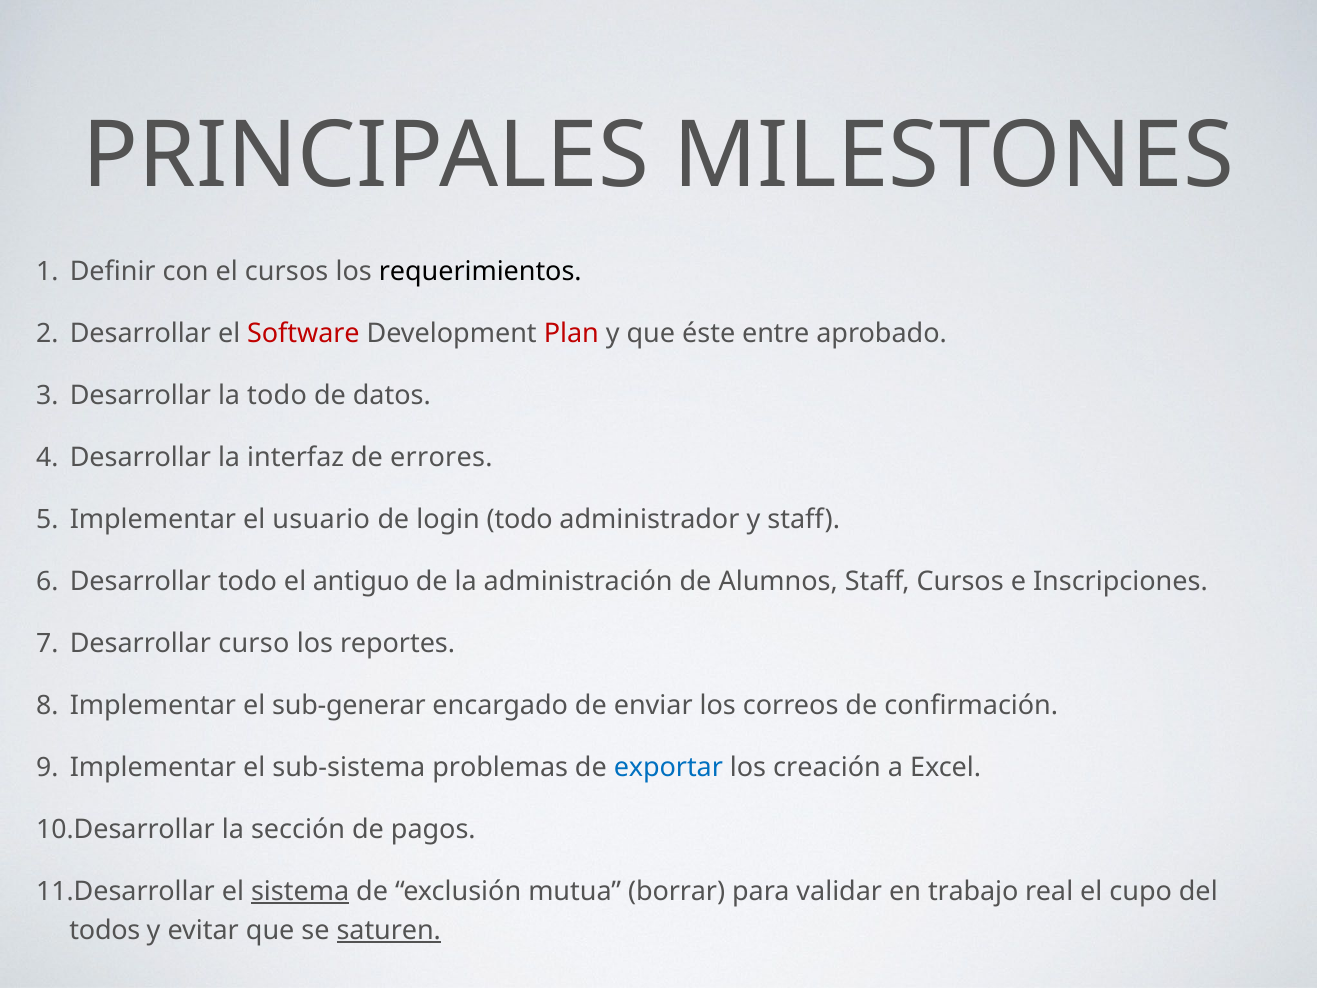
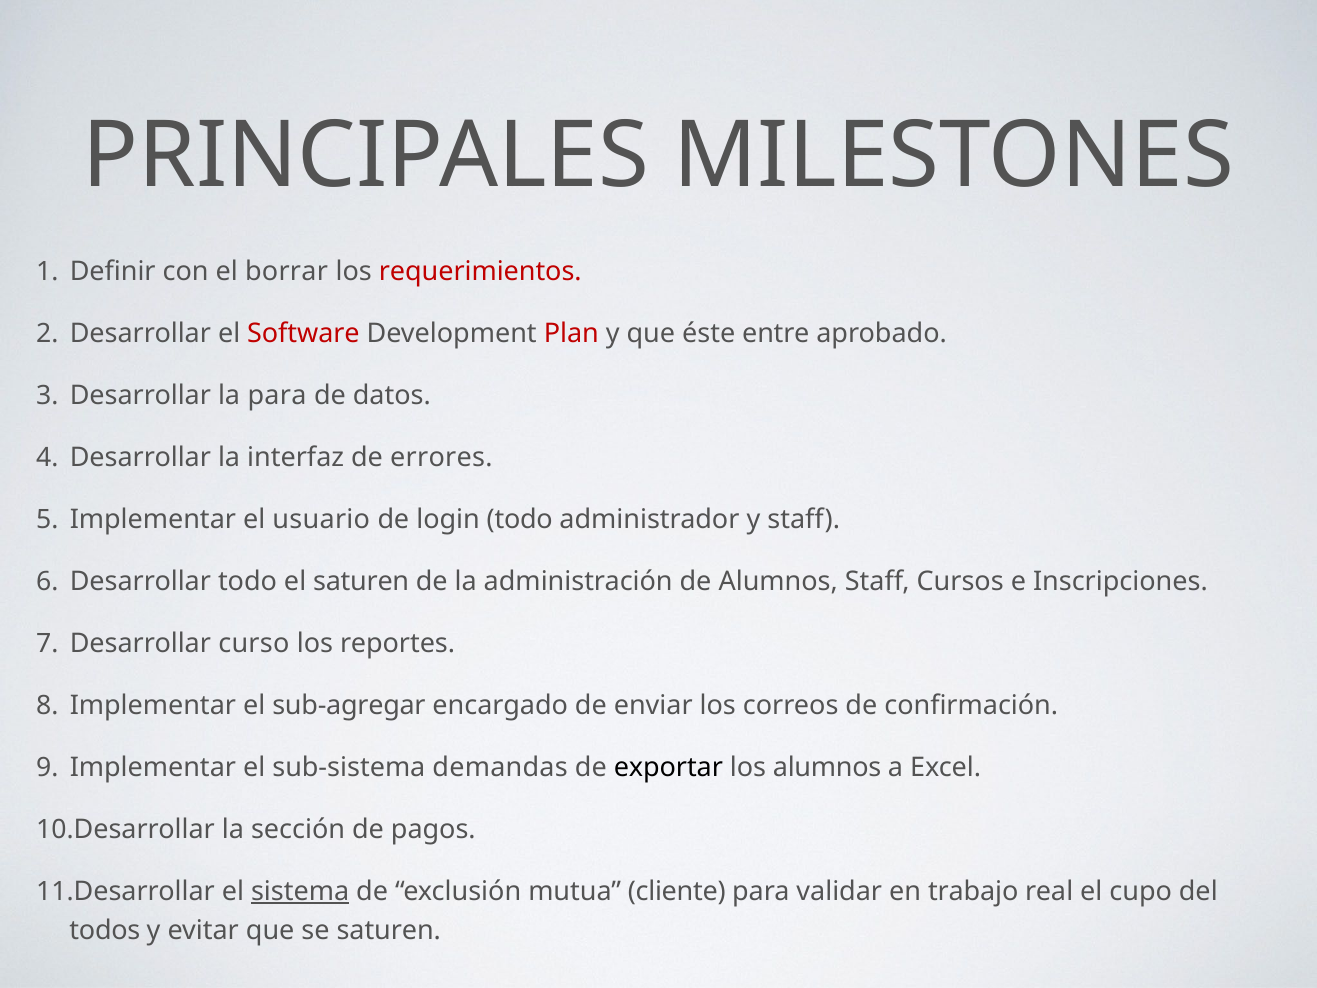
el cursos: cursos -> borrar
requerimientos colour: black -> red
la todo: todo -> para
el antiguo: antiguo -> saturen
sub-generar: sub-generar -> sub-agregar
problemas: problemas -> demandas
exportar colour: blue -> black
los creación: creación -> alumnos
borrar: borrar -> cliente
saturen at (389, 930) underline: present -> none
